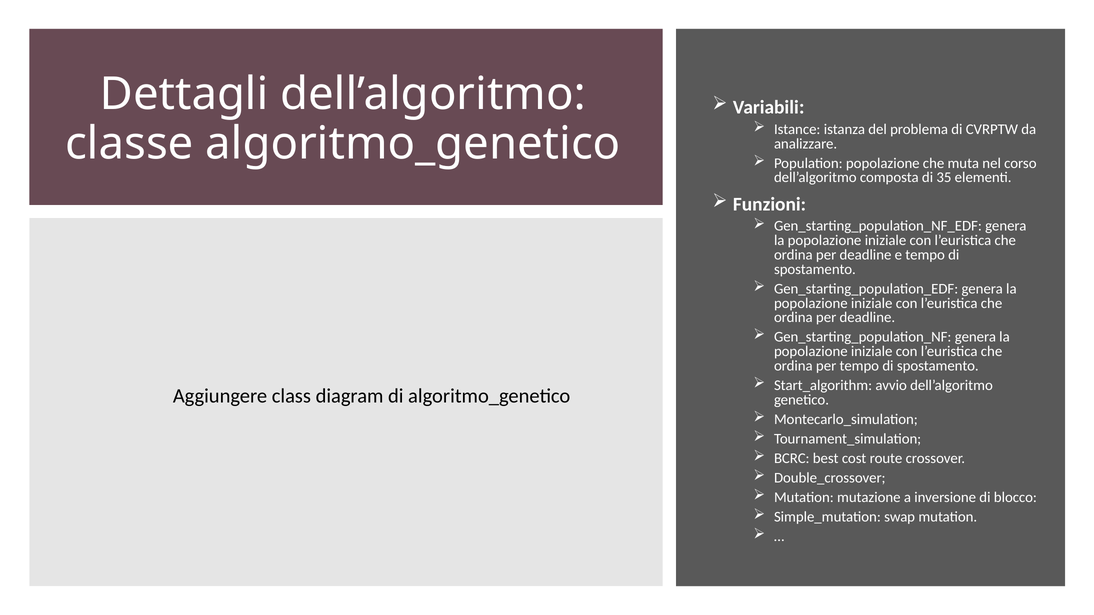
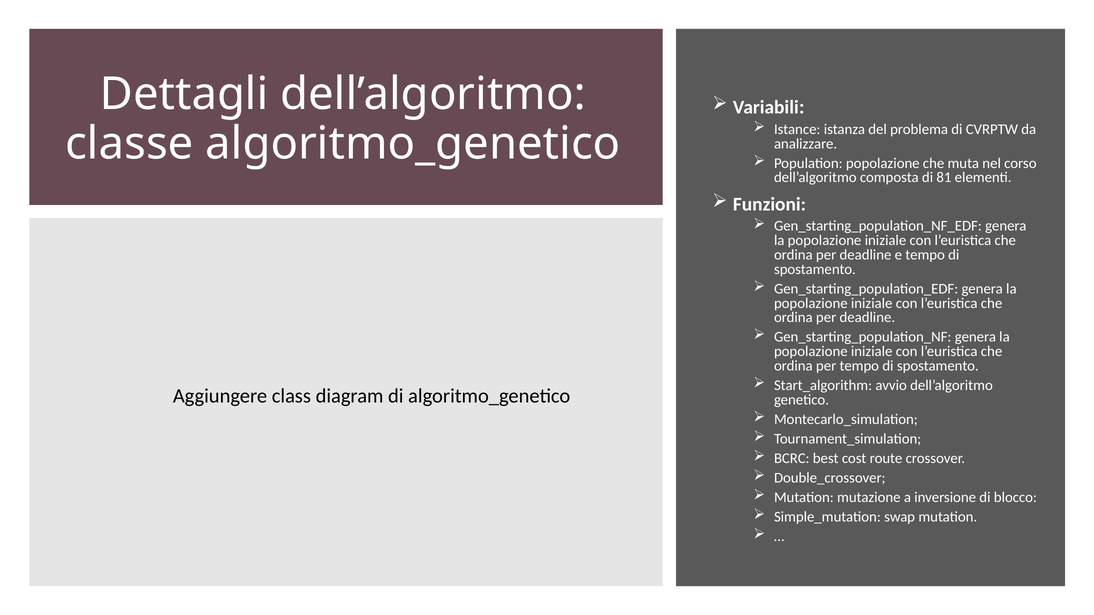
35: 35 -> 81
